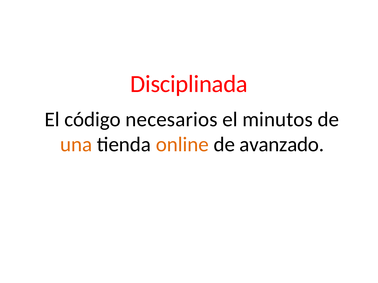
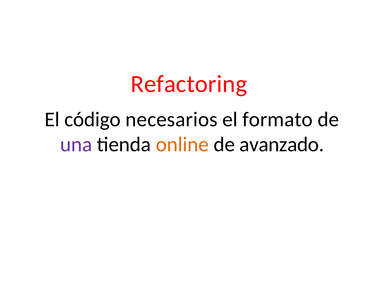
Disciplinada: Disciplinada -> Refactoring
minutos: minutos -> formato
una colour: orange -> purple
